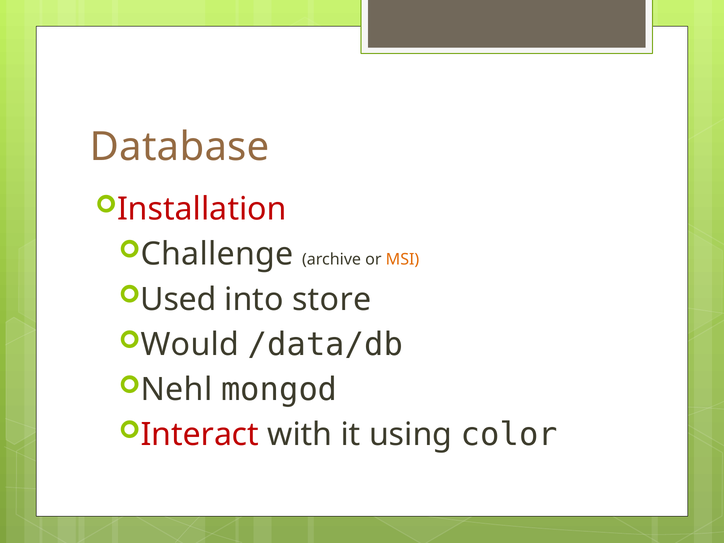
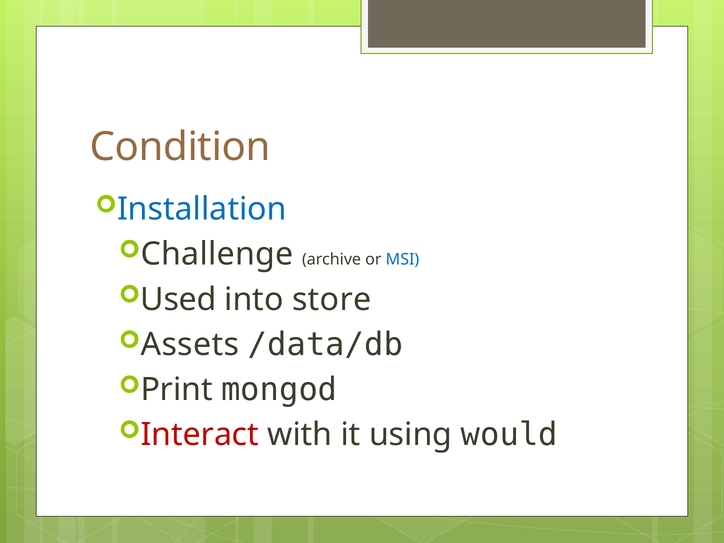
Database: Database -> Condition
Installation colour: red -> blue
MSI colour: orange -> blue
Would: Would -> Assets
Nehl: Nehl -> Print
color: color -> would
